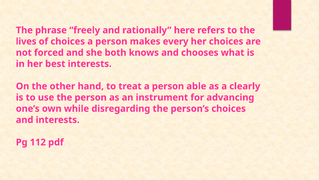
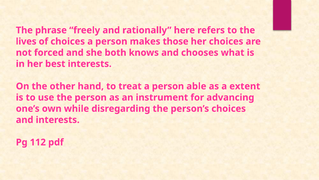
every: every -> those
clearly: clearly -> extent
